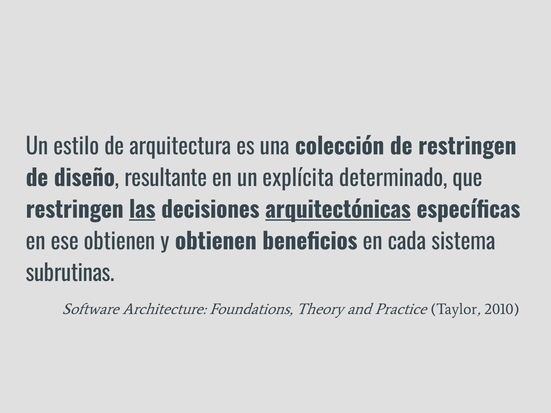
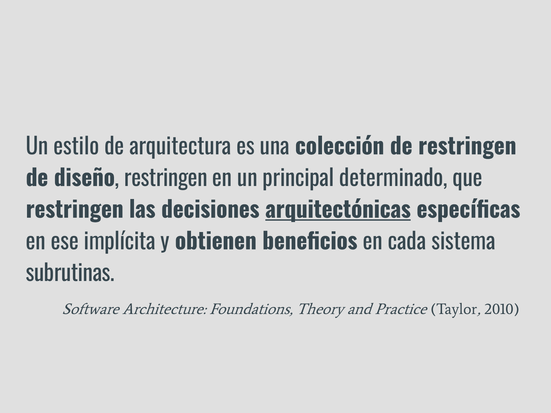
resultante at (166, 179): resultante -> restringen
explícita: explícita -> principal
las underline: present -> none
ese obtienen: obtienen -> implícita
